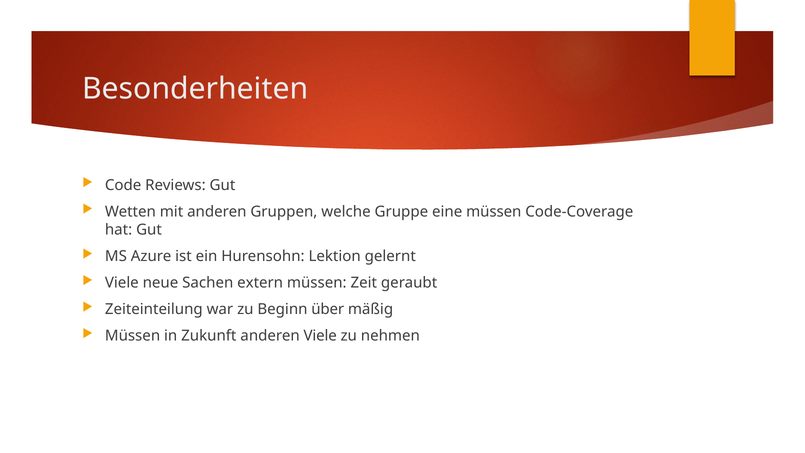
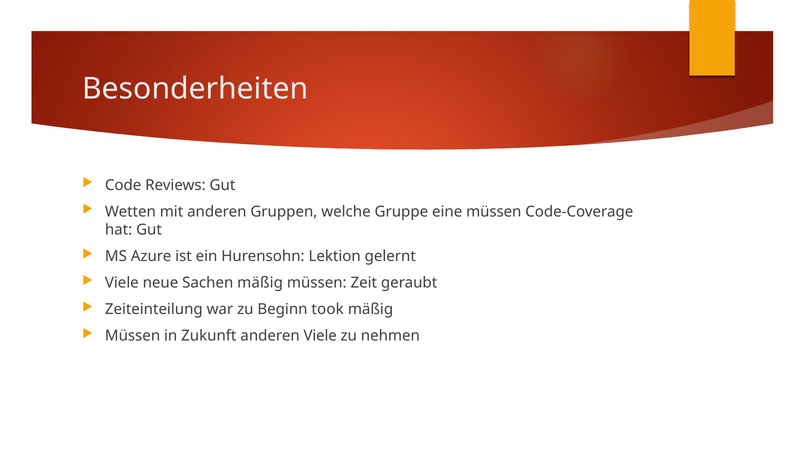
Sachen extern: extern -> mäßig
über: über -> took
